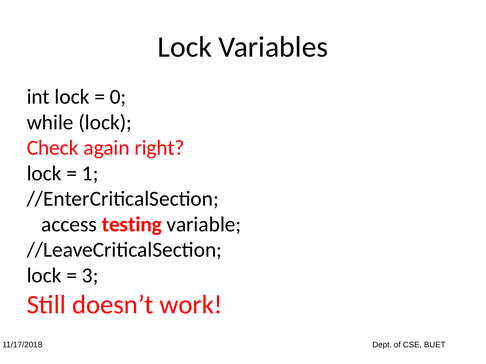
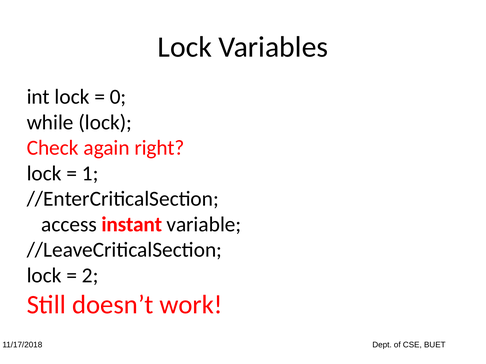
testing: testing -> instant
3: 3 -> 2
